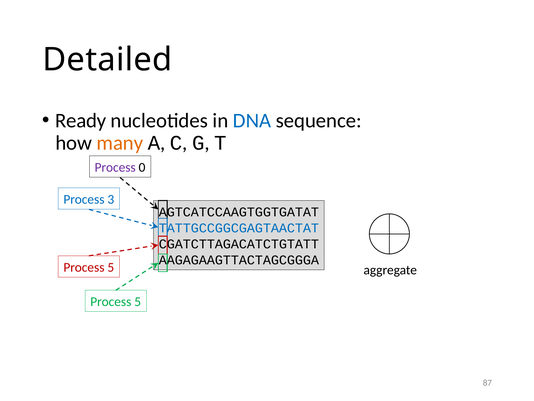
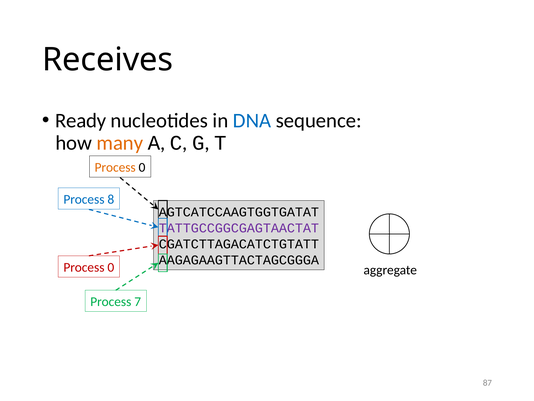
Detailed: Detailed -> Receives
Process at (115, 167) colour: purple -> orange
3: 3 -> 8
TATTGCCGGCGAGTAACTAT colour: blue -> purple
5 at (111, 267): 5 -> 0
5 at (138, 301): 5 -> 7
